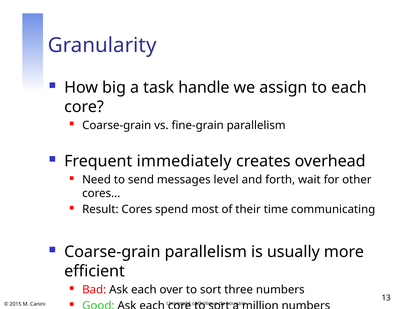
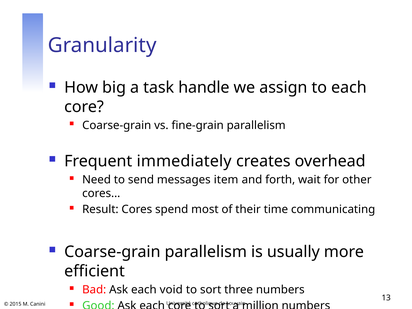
level: level -> item
over: over -> void
